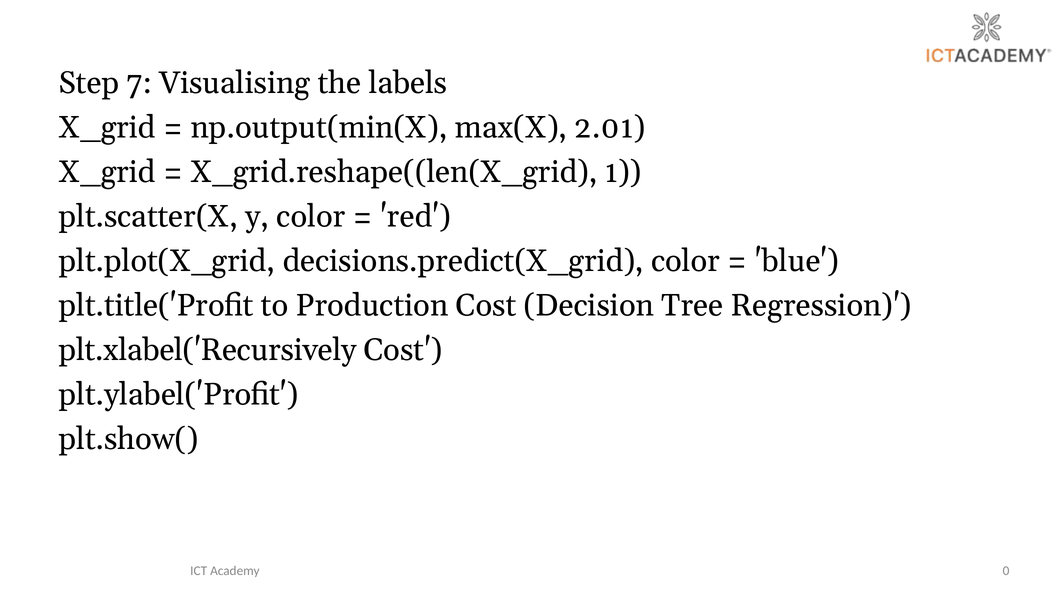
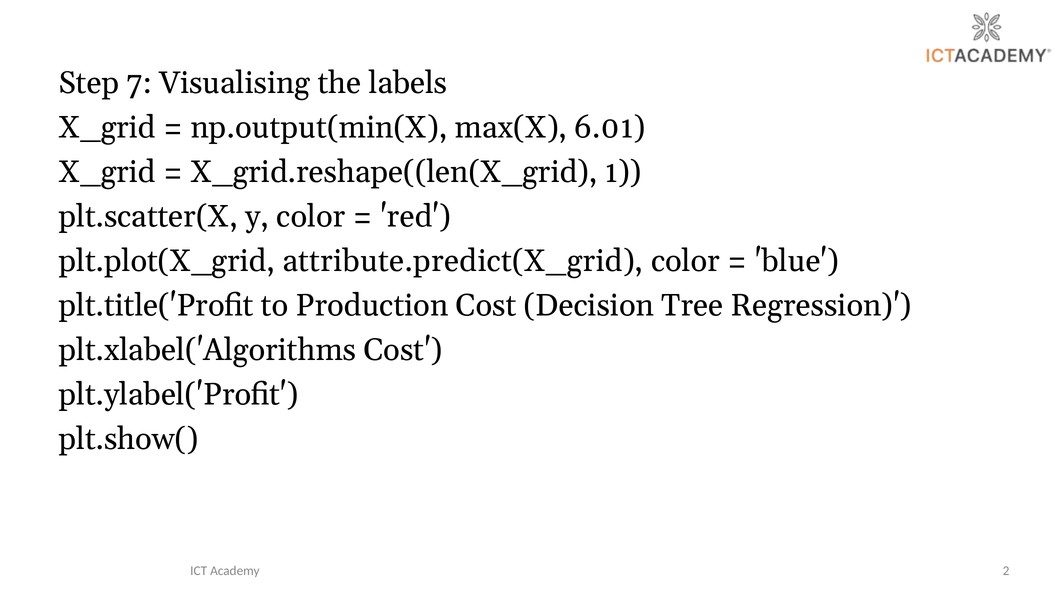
2.01: 2.01 -> 6.01
decisions.predict(X_grid: decisions.predict(X_grid -> attribute.predict(X_grid
plt.xlabel('Recursively: plt.xlabel('Recursively -> plt.xlabel('Algorithms
0: 0 -> 2
